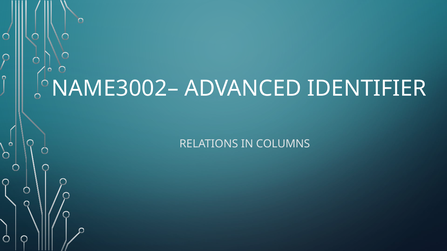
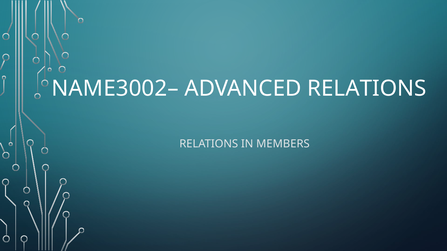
ADVANCED IDENTIFIER: IDENTIFIER -> RELATIONS
COLUMNS: COLUMNS -> MEMBERS
